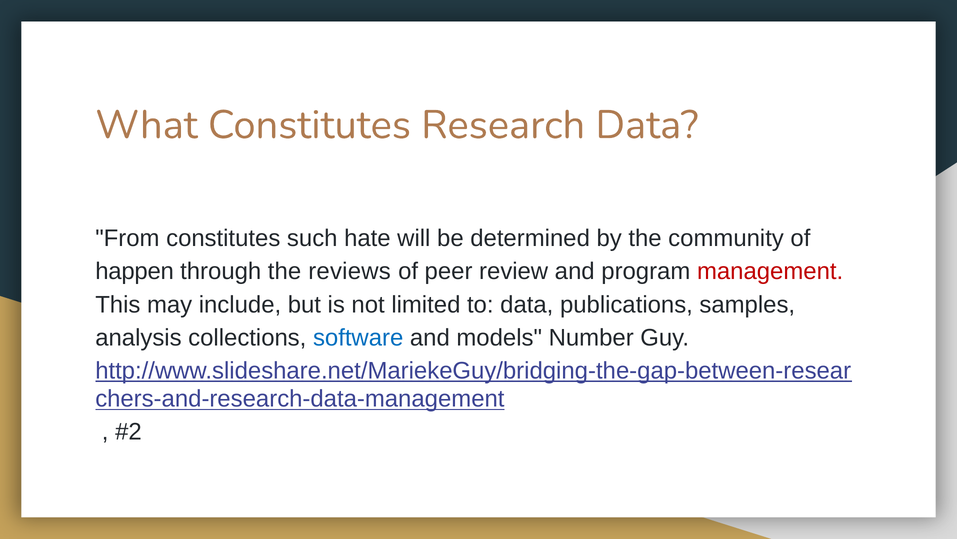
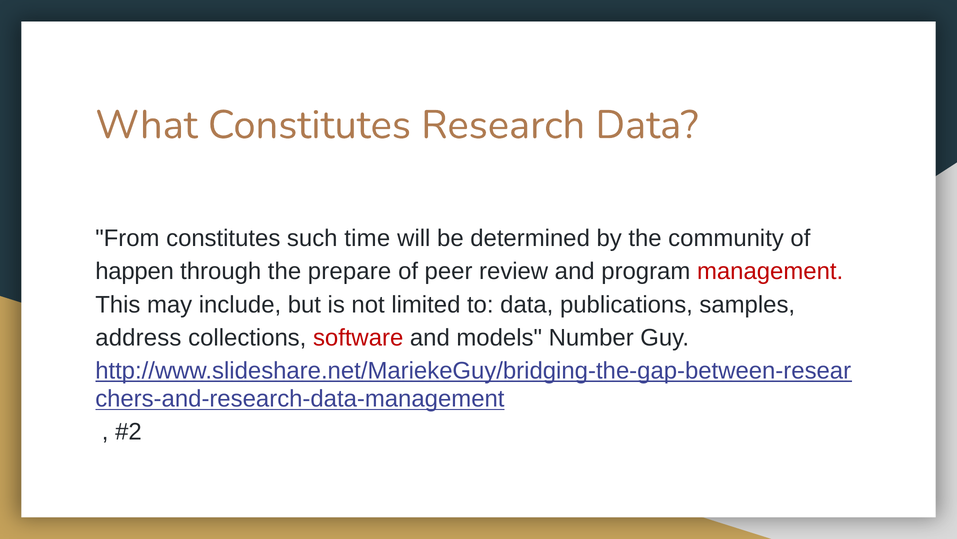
hate: hate -> time
reviews: reviews -> prepare
analysis: analysis -> address
software colour: blue -> red
